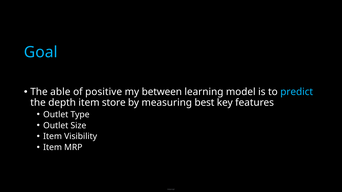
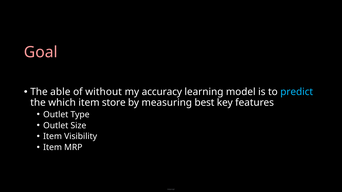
Goal colour: light blue -> pink
positive: positive -> without
between: between -> accuracy
depth: depth -> which
